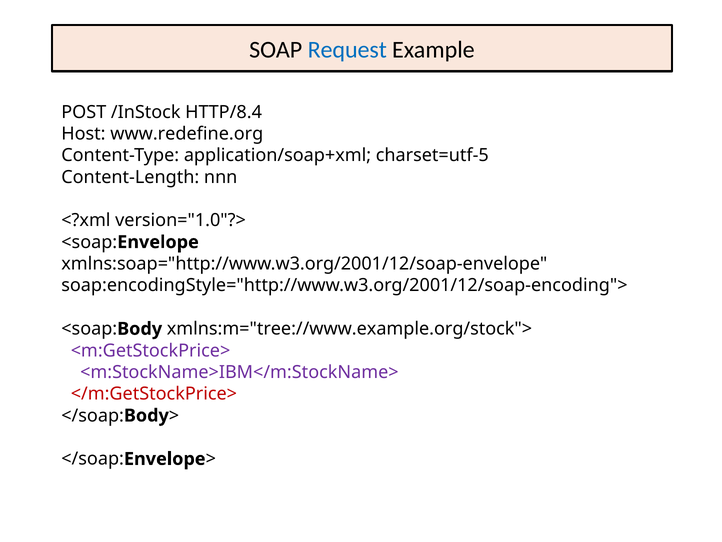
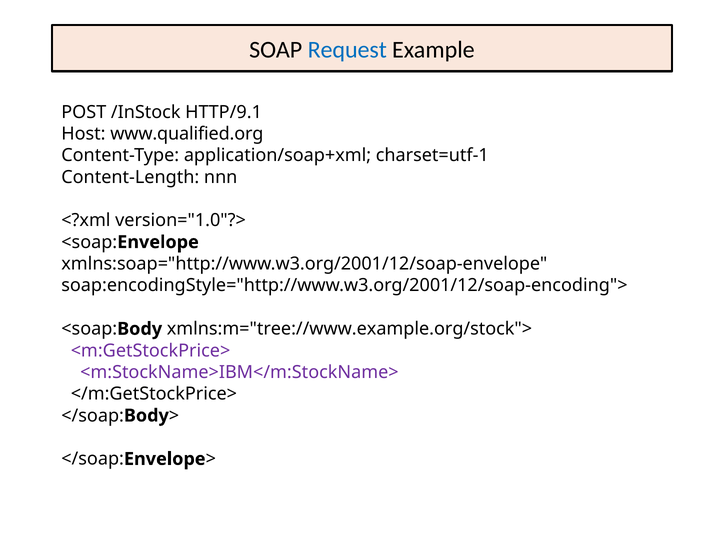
HTTP/8.4: HTTP/8.4 -> HTTP/9.1
www.redefine.org: www.redefine.org -> www.qualified.org
charset=utf-5: charset=utf-5 -> charset=utf-1
</m:GetStockPrice> colour: red -> black
